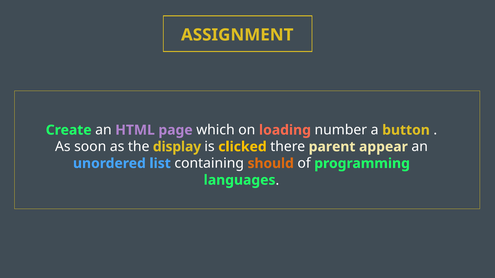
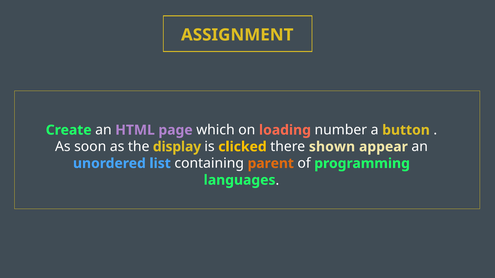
parent: parent -> shown
should: should -> parent
